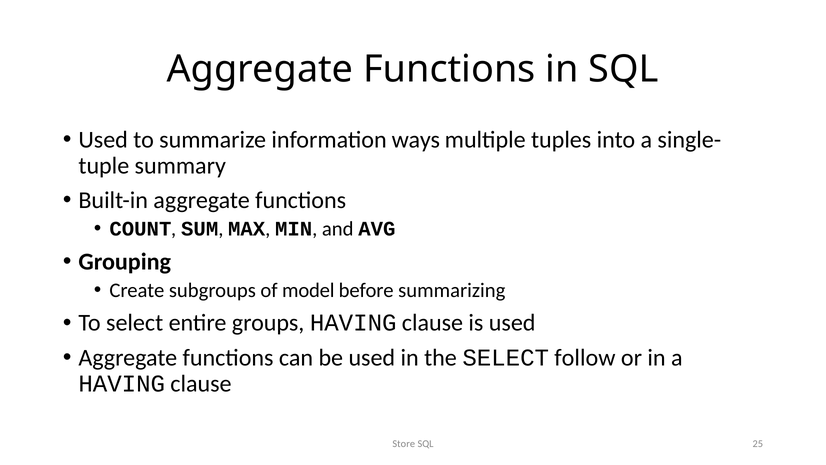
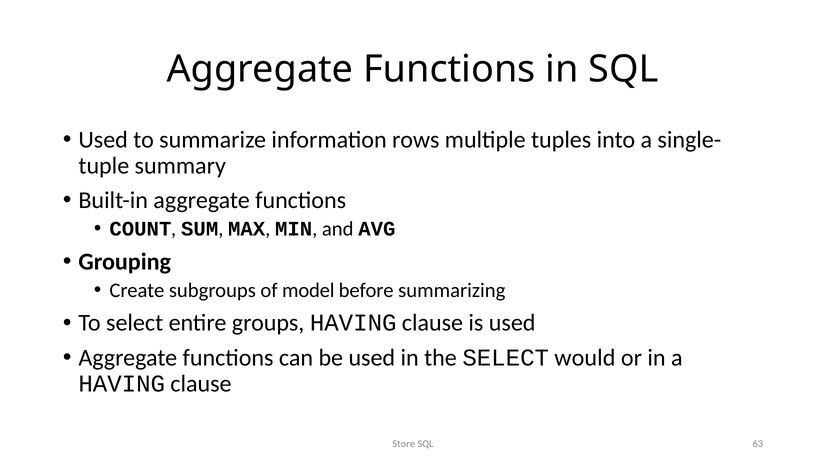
ways: ways -> rows
follow: follow -> would
25: 25 -> 63
